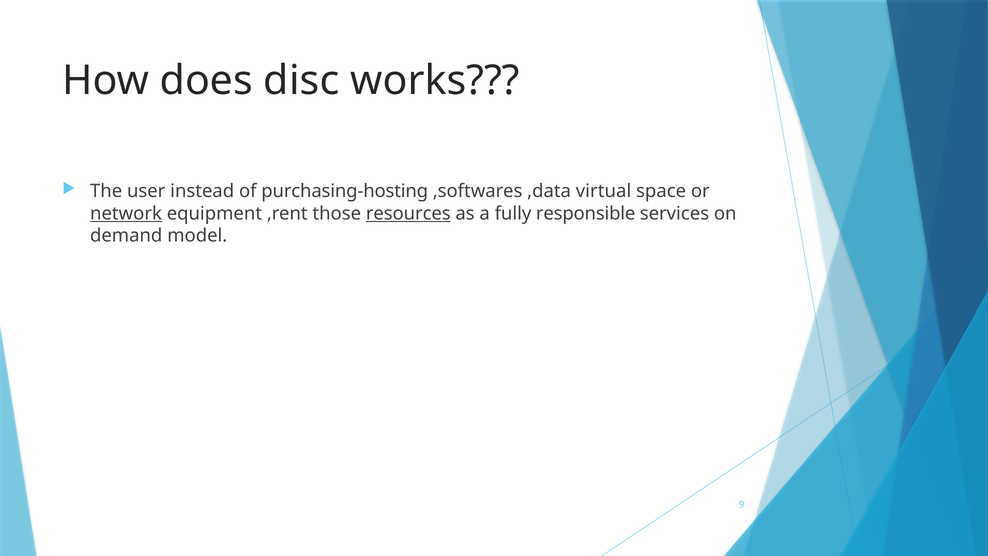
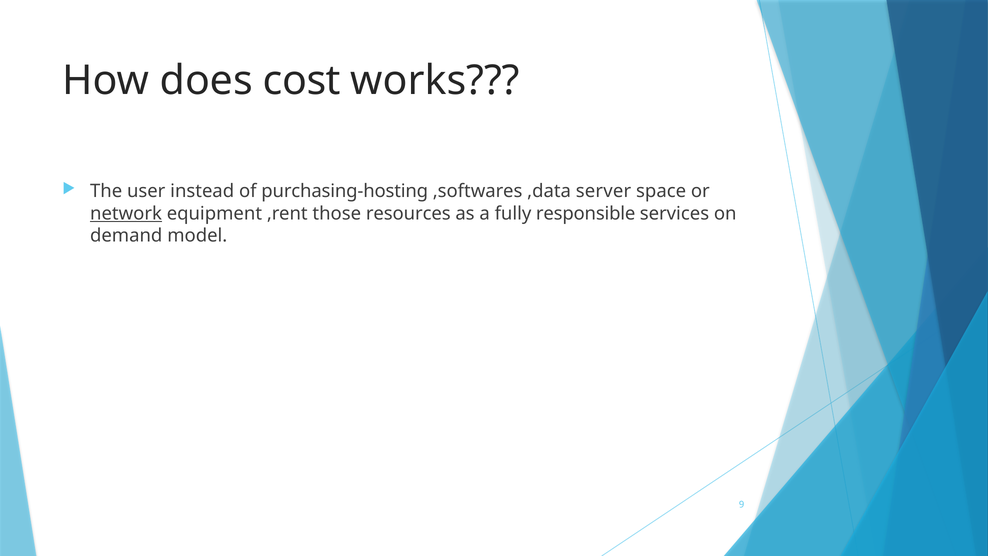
disc: disc -> cost
virtual: virtual -> server
resources underline: present -> none
